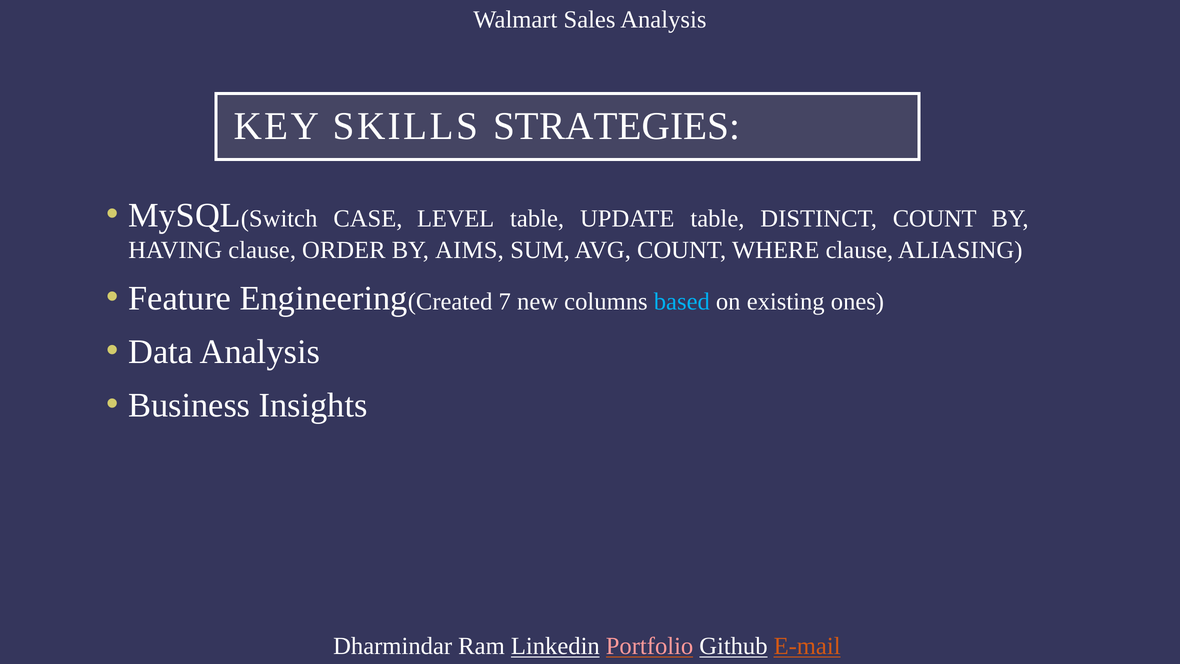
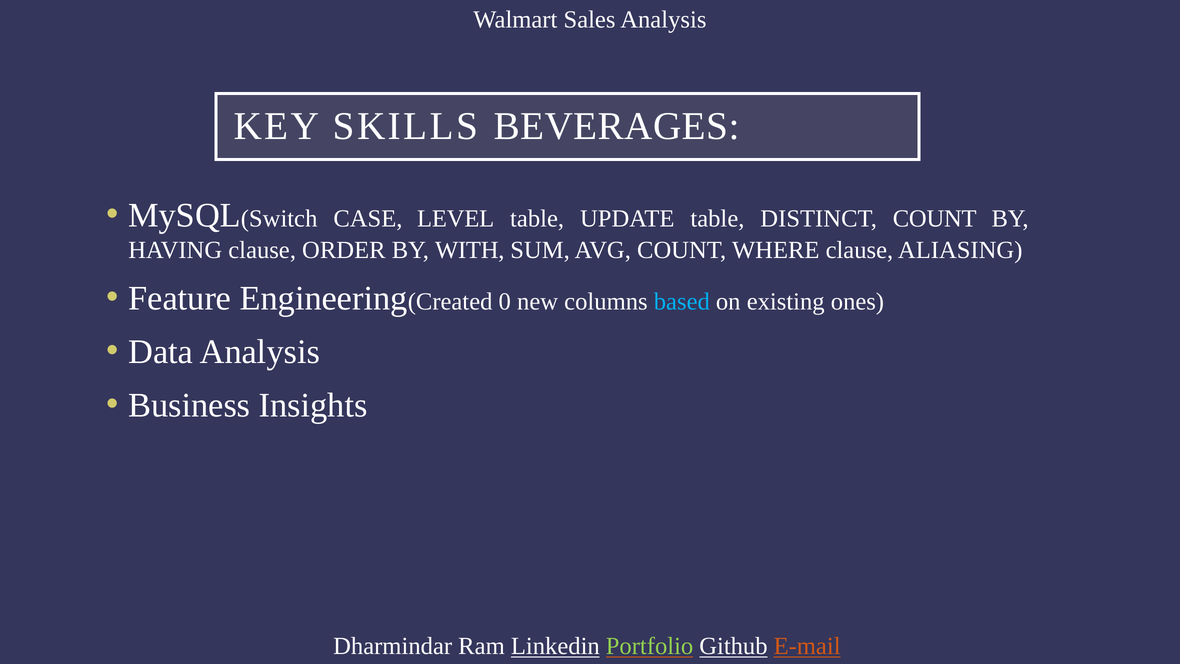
STRATEGIES: STRATEGIES -> BEVERAGES
AIMS: AIMS -> WITH
7: 7 -> 0
Portfolio colour: pink -> light green
